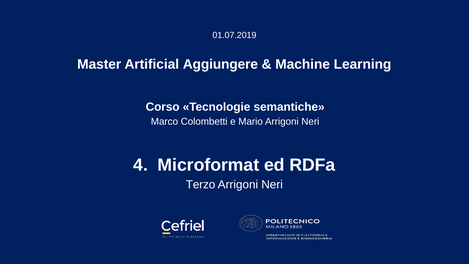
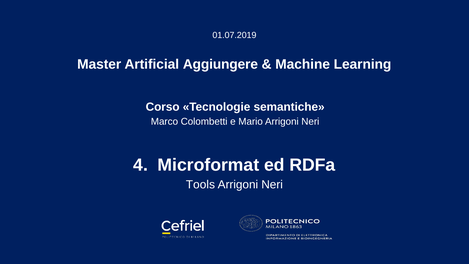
Terzo: Terzo -> Tools
